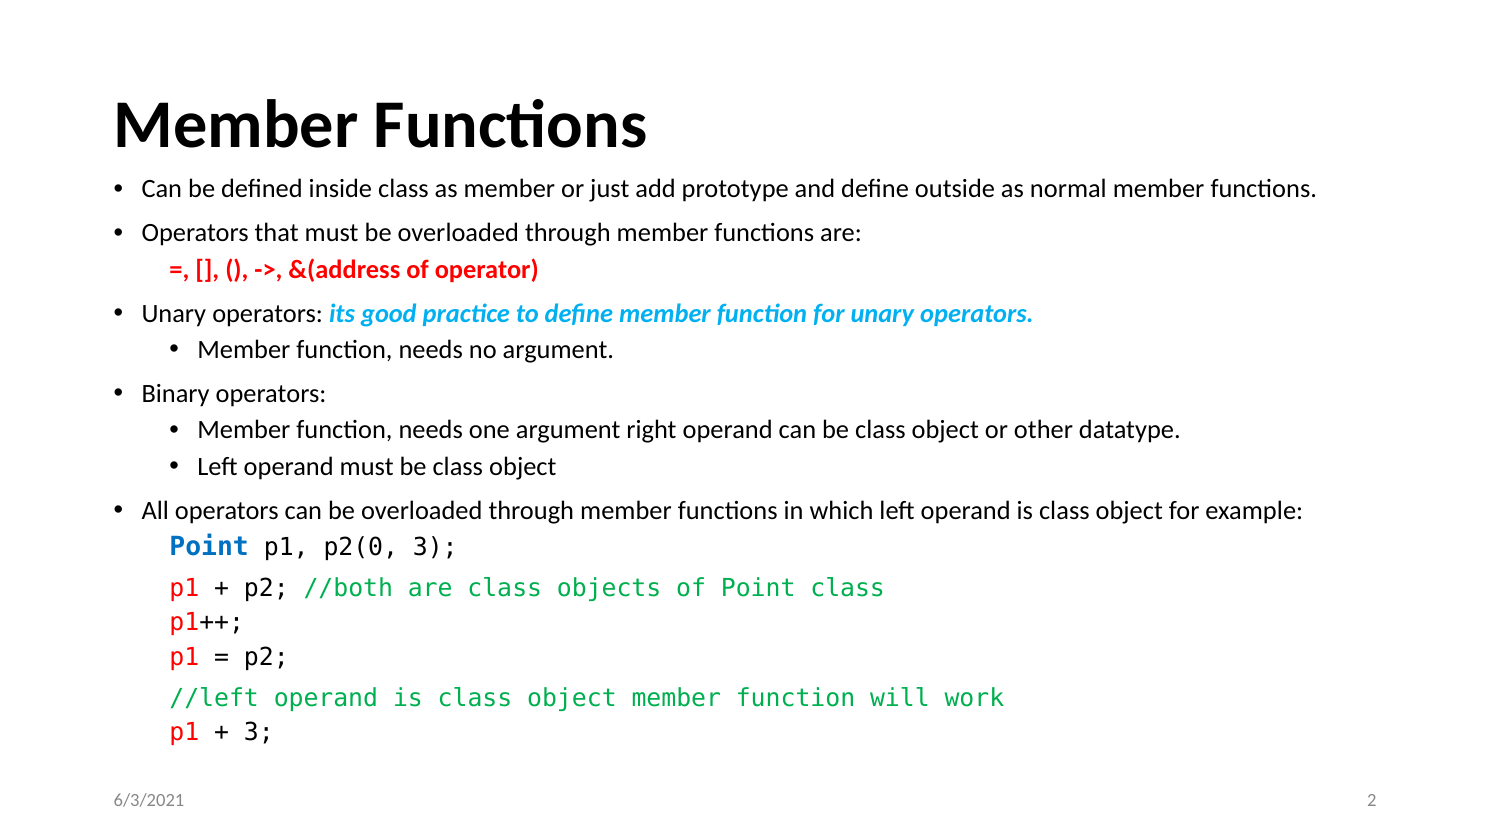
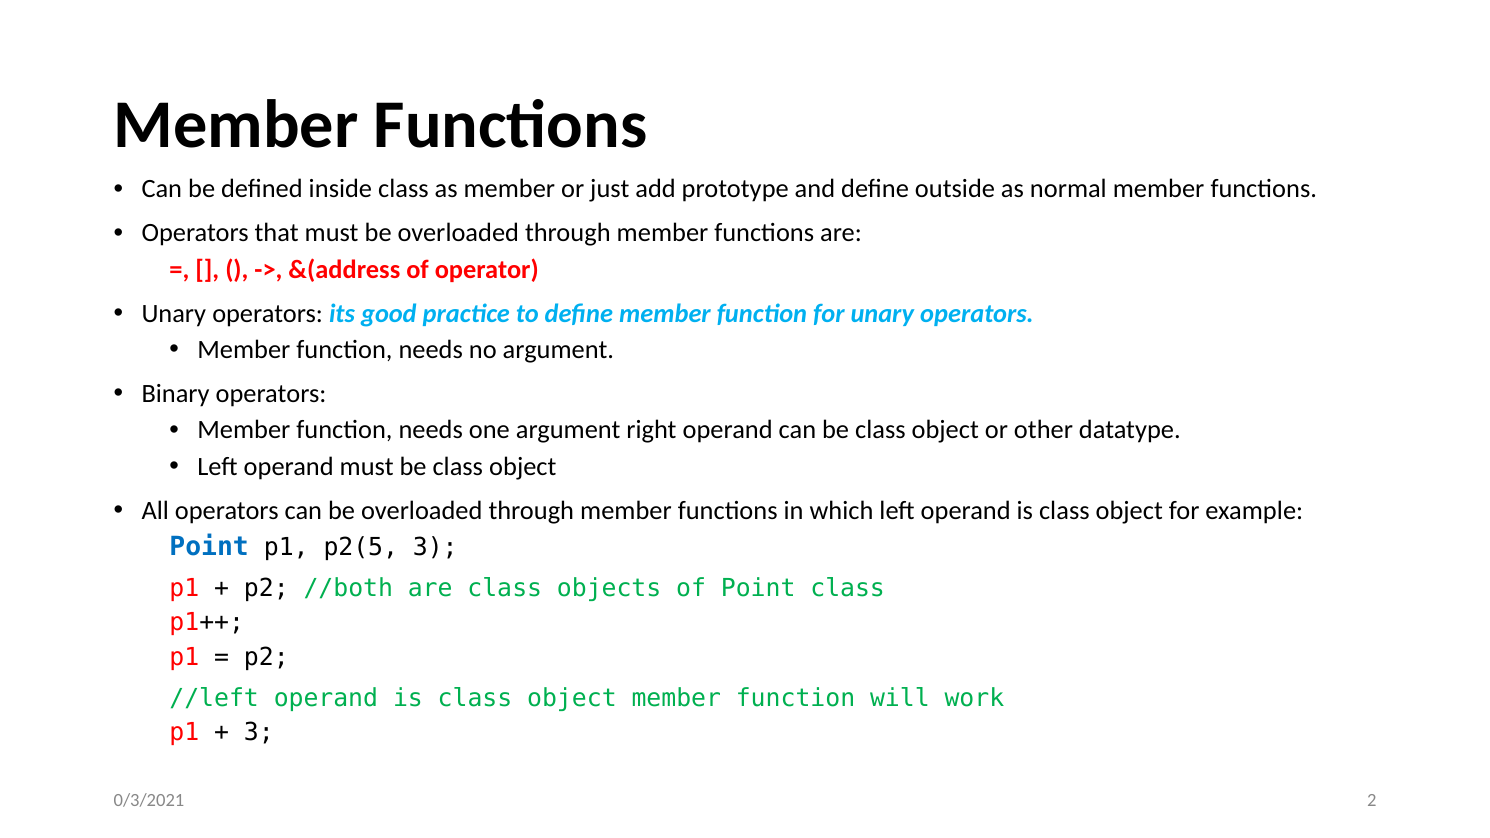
p2(0: p2(0 -> p2(5
6/3/2021: 6/3/2021 -> 0/3/2021
